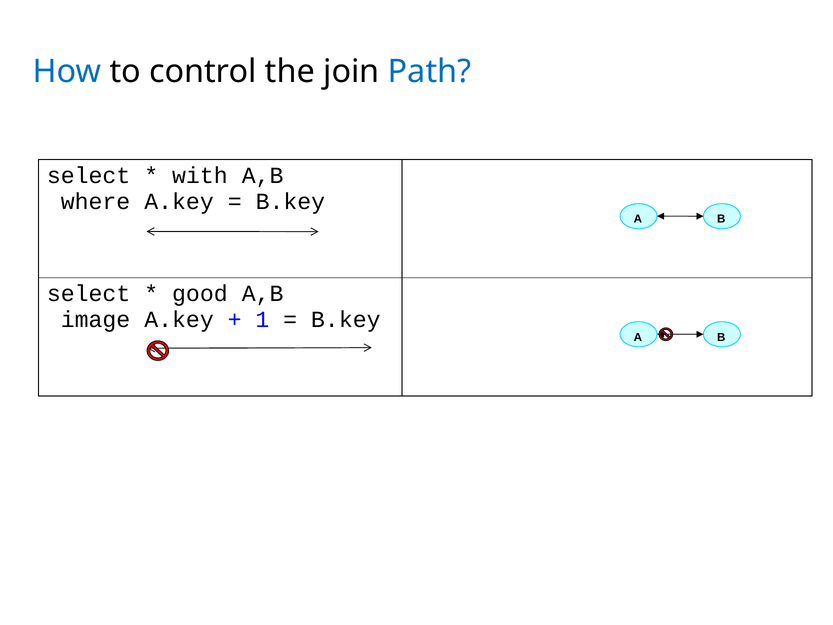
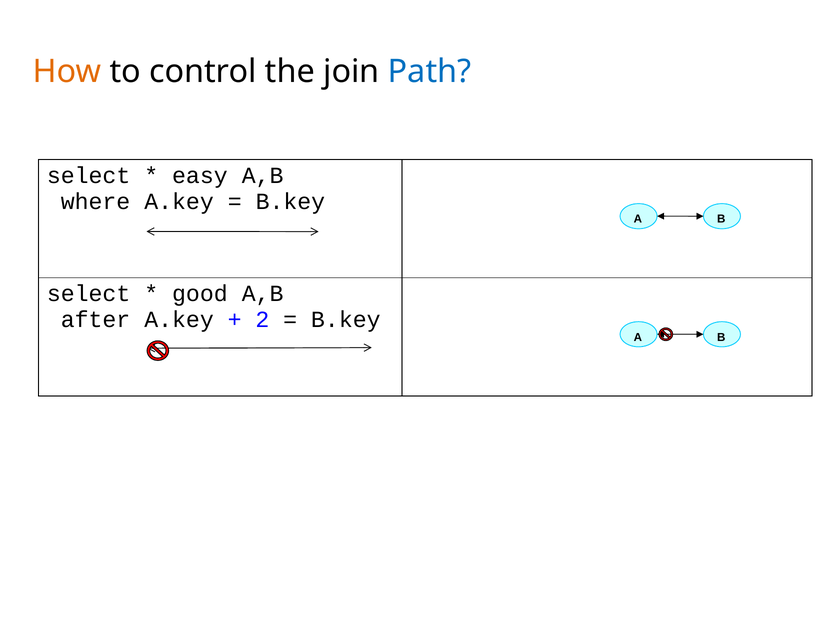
How colour: blue -> orange
with: with -> easy
image: image -> after
1: 1 -> 2
